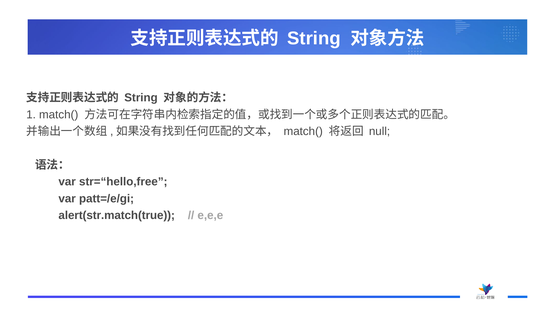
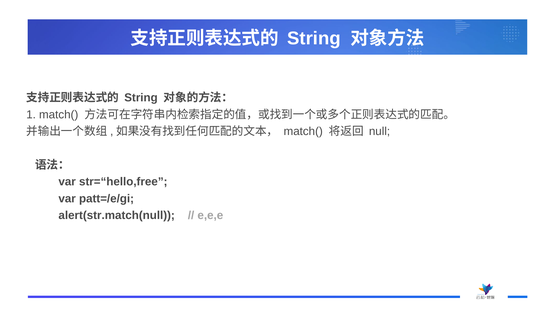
alert(str.match(true: alert(str.match(true -> alert(str.match(null
